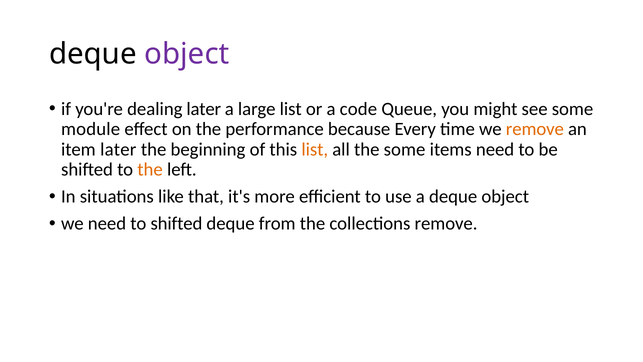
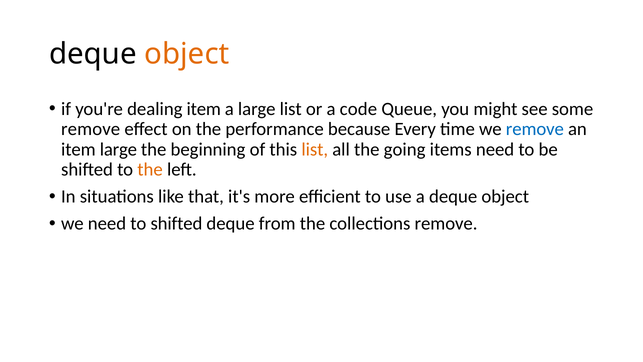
object at (187, 54) colour: purple -> orange
dealing later: later -> item
module at (91, 129): module -> remove
remove at (535, 129) colour: orange -> blue
item later: later -> large
the some: some -> going
